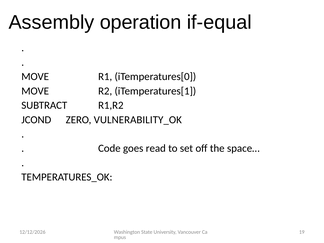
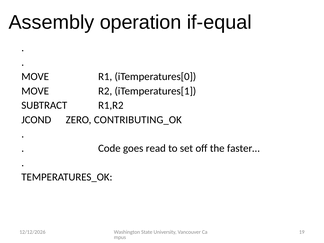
VULNERABILITY_OK: VULNERABILITY_OK -> CONTRIBUTING_OK
space…: space… -> faster…
